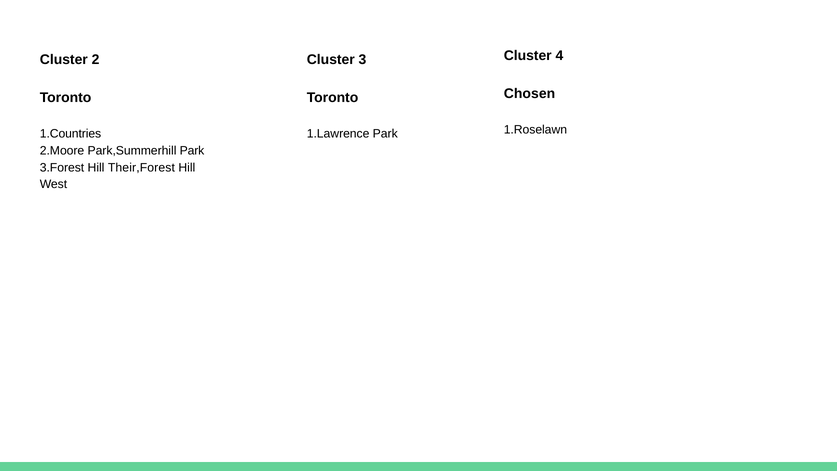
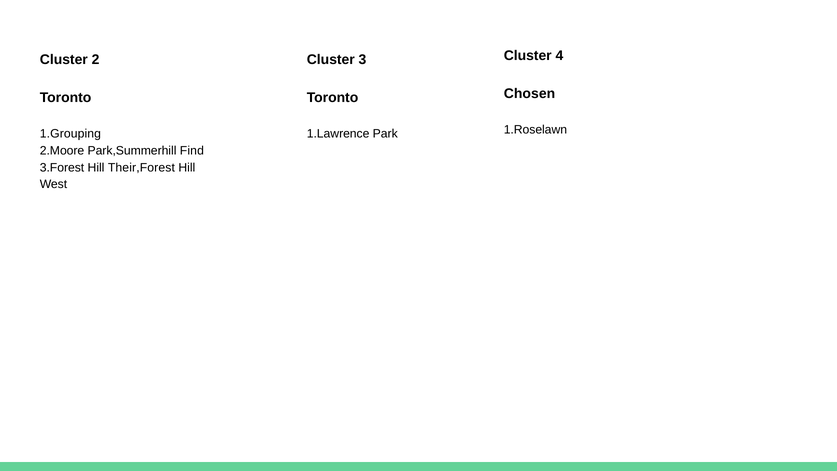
1.Countries: 1.Countries -> 1.Grouping
Park,Summerhill Park: Park -> Find
